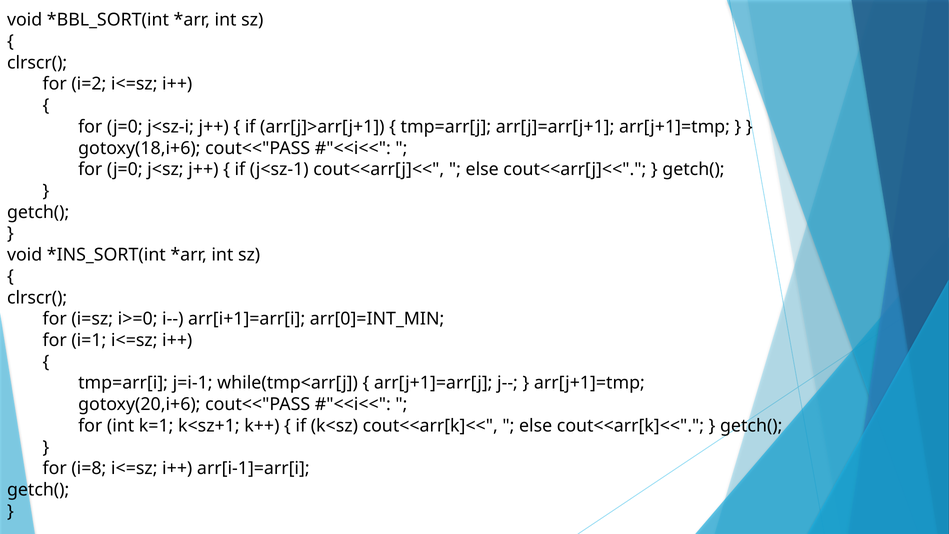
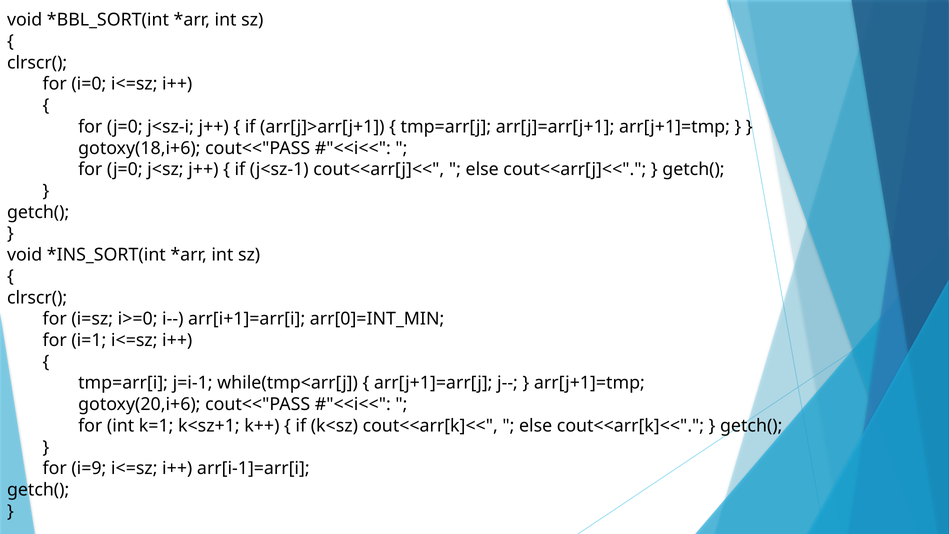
i=2: i=2 -> i=0
i=8: i=8 -> i=9
